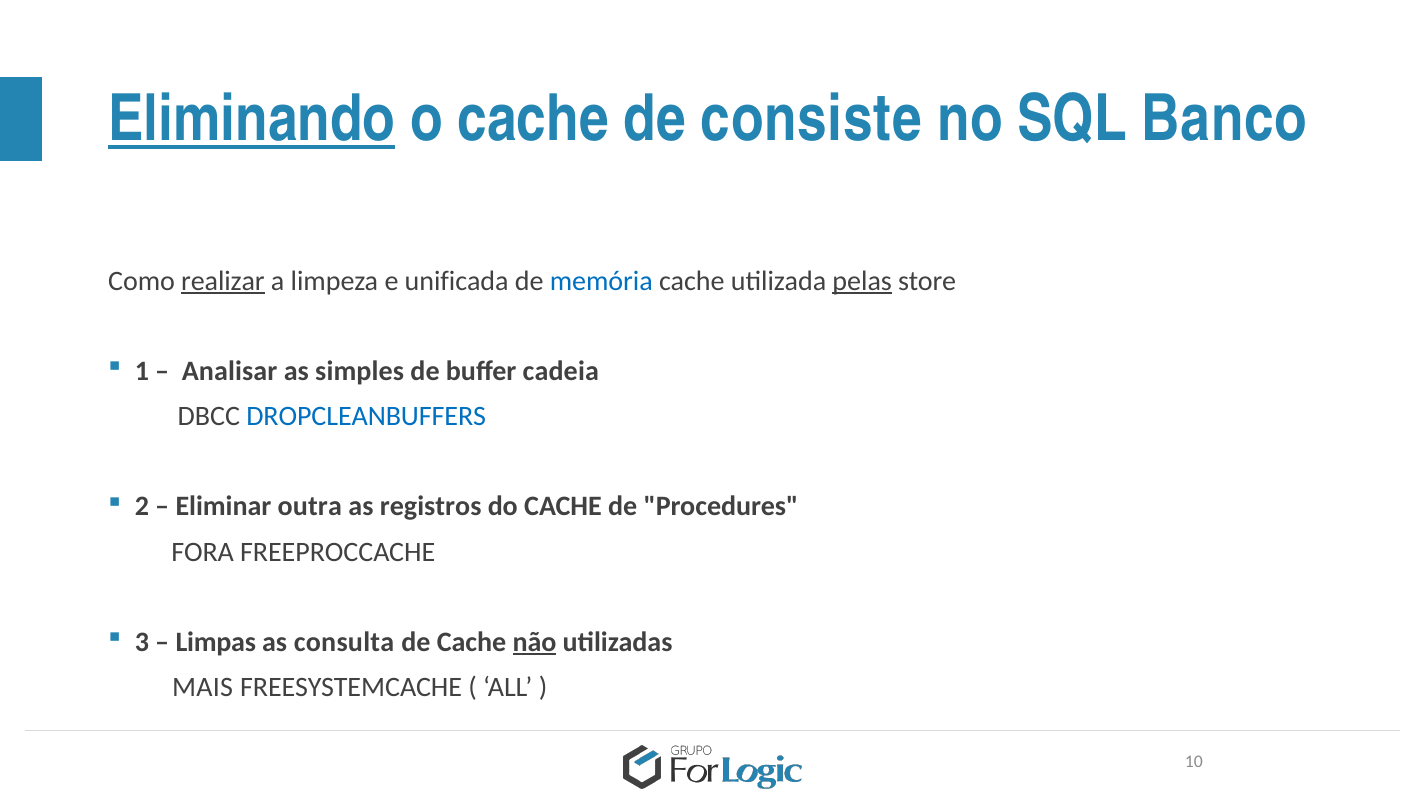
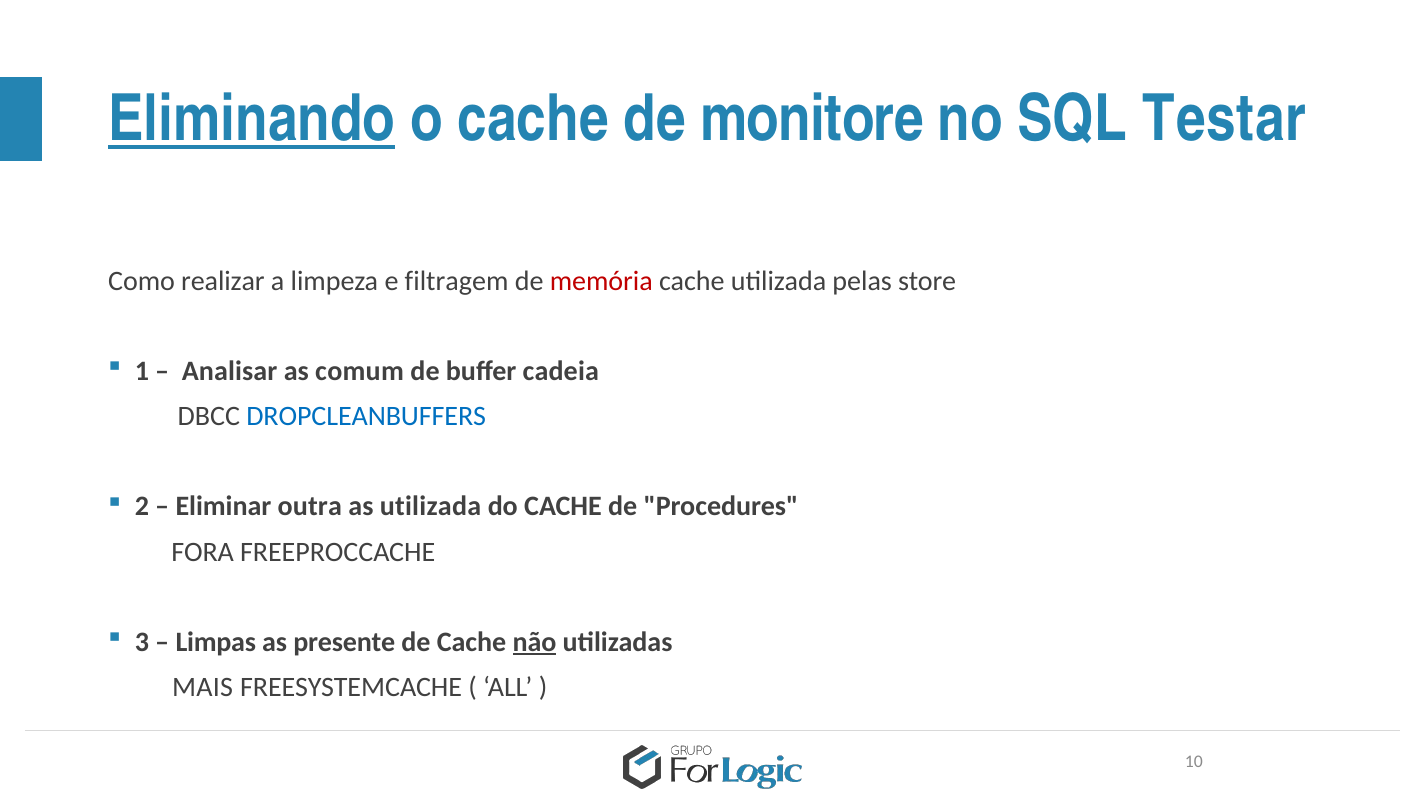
consiste: consiste -> monitore
Banco: Banco -> Testar
realizar underline: present -> none
unificada: unificada -> filtragem
memória colour: blue -> red
pelas underline: present -> none
simples: simples -> comum
as registros: registros -> utilizada
consulta: consulta -> presente
